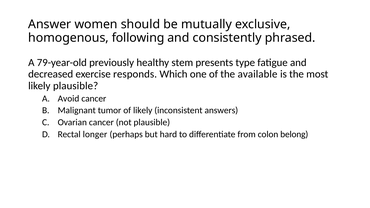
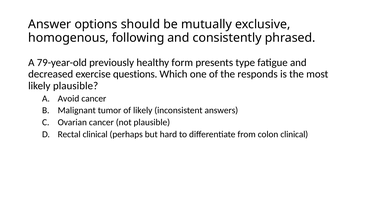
women: women -> options
stem: stem -> form
responds: responds -> questions
available: available -> responds
Rectal longer: longer -> clinical
colon belong: belong -> clinical
